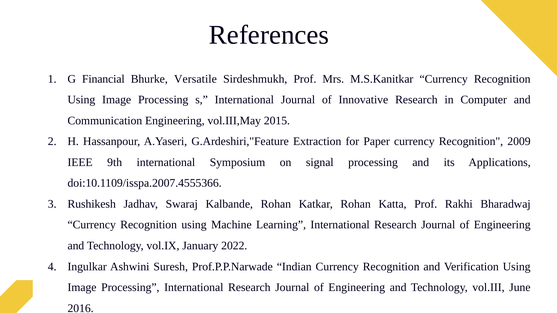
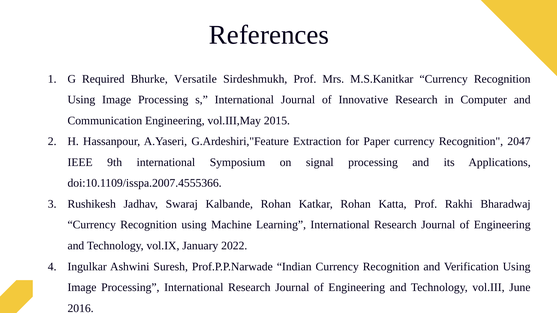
Financial: Financial -> Required
2009: 2009 -> 2047
